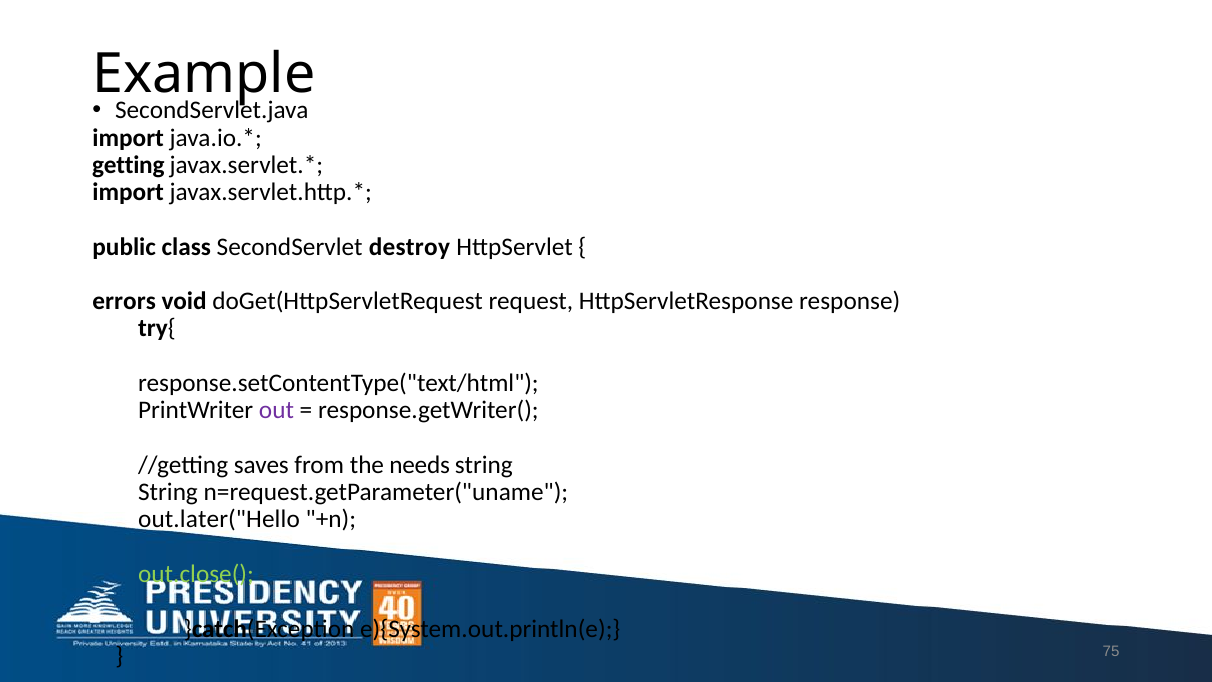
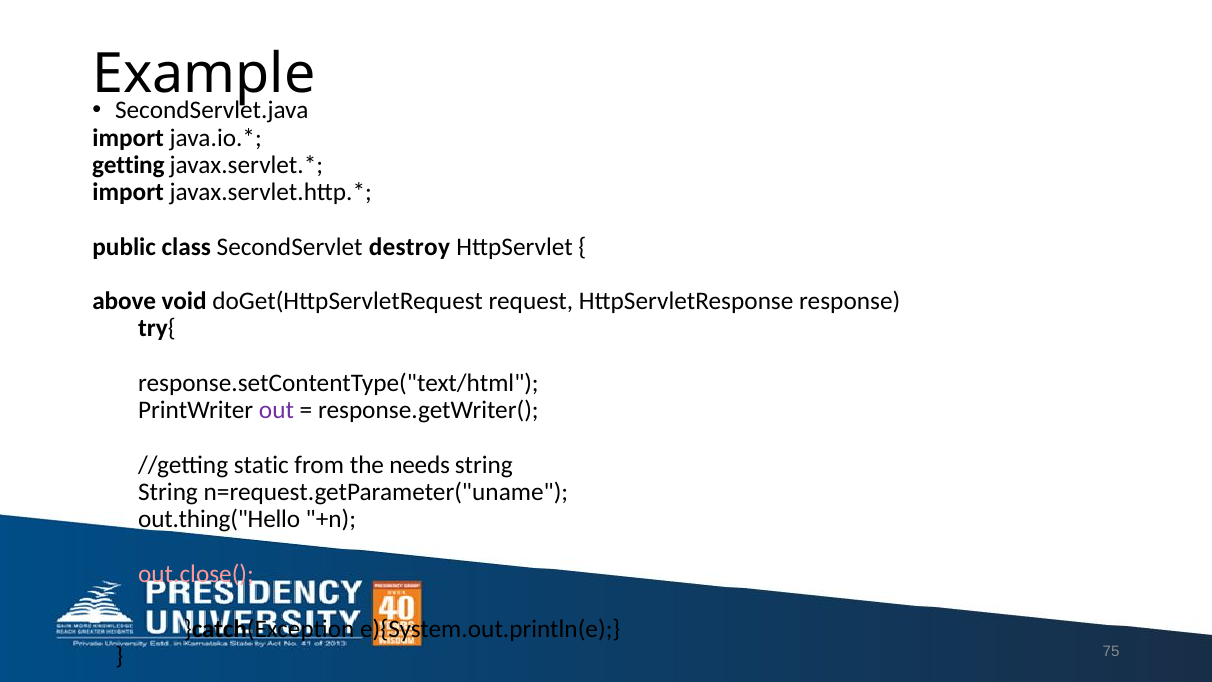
errors: errors -> above
saves: saves -> static
out.later("Hello: out.later("Hello -> out.thing("Hello
out.close( colour: light green -> pink
